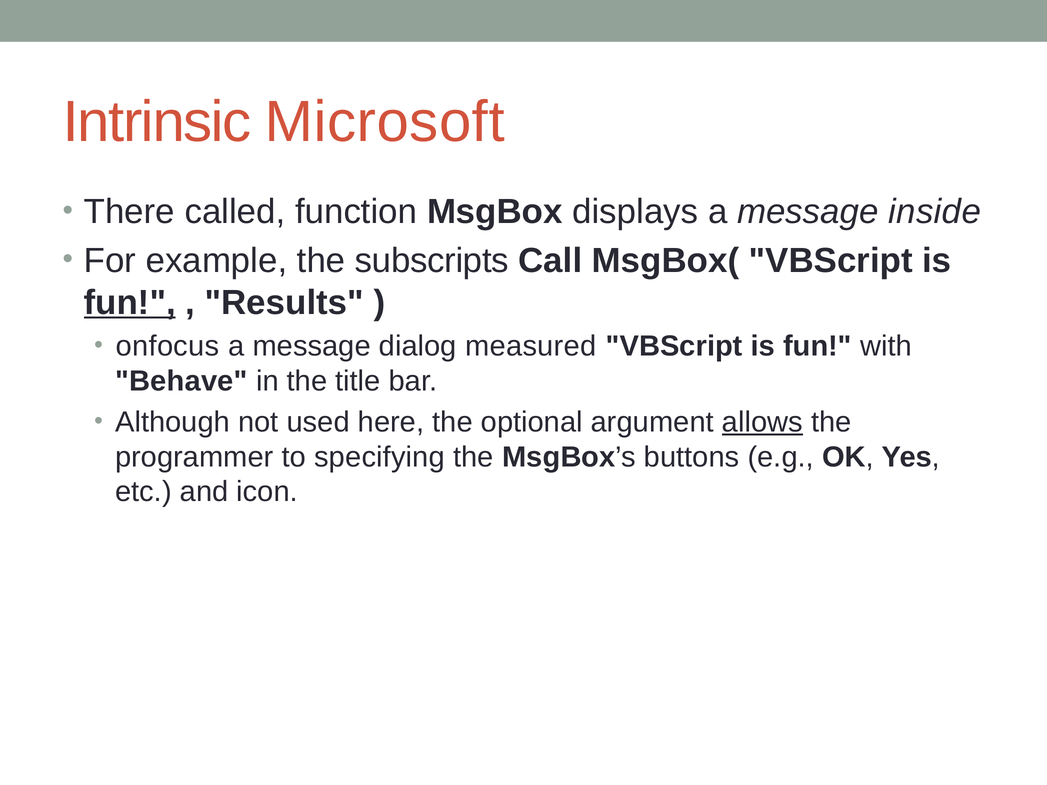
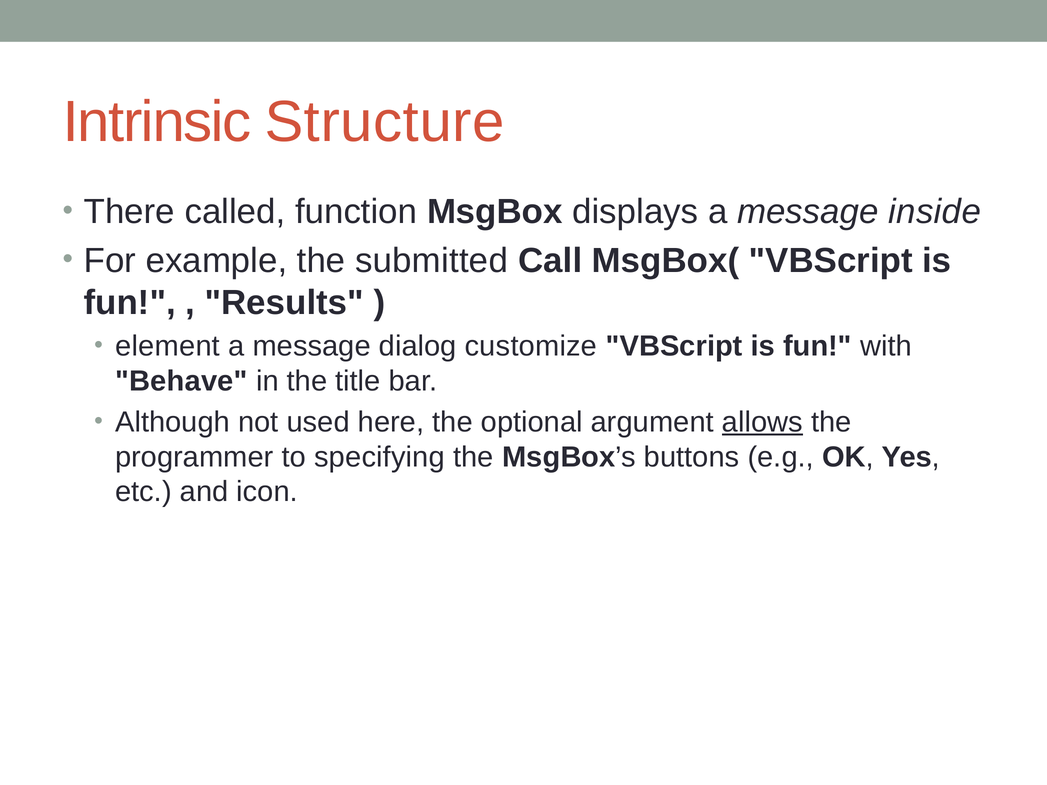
Microsoft: Microsoft -> Structure
subscripts: subscripts -> submitted
fun at (130, 303) underline: present -> none
onfocus: onfocus -> element
measured: measured -> customize
